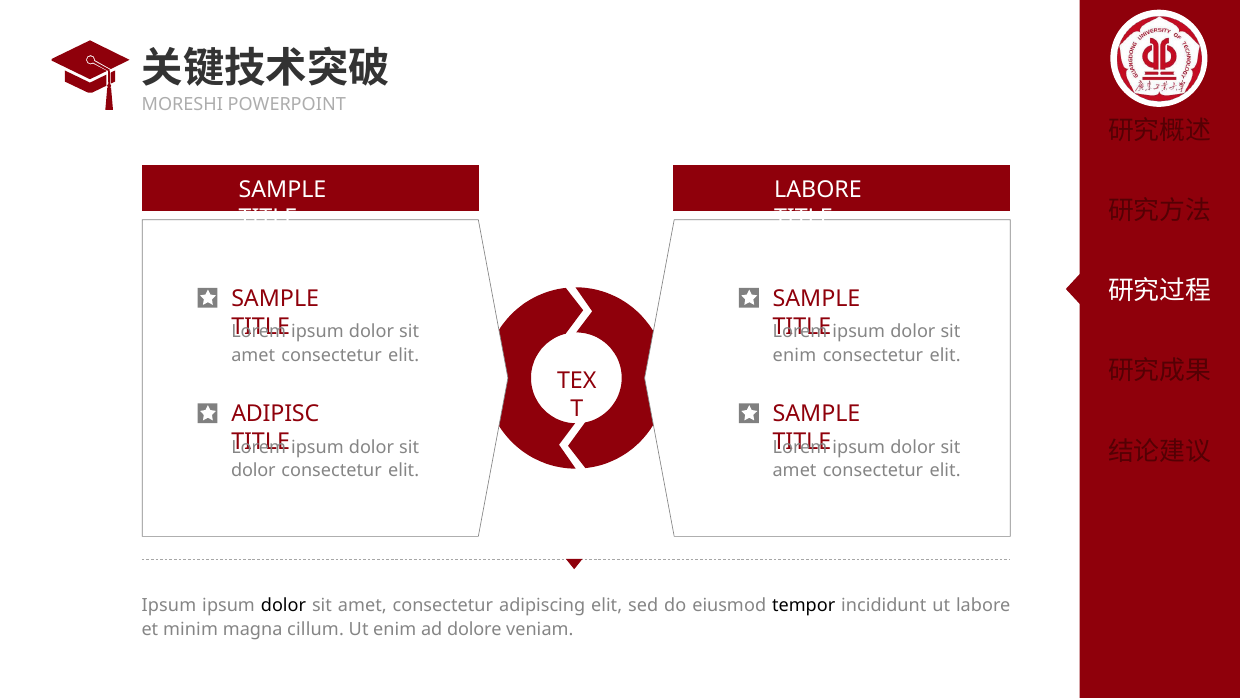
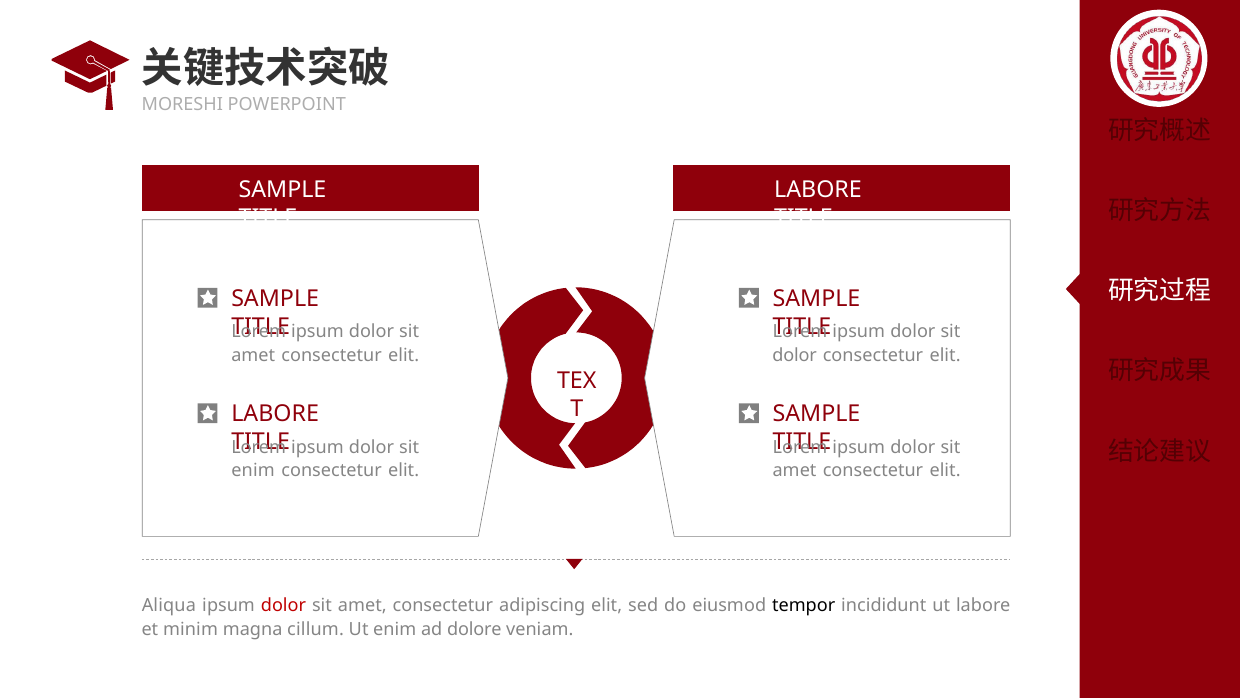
enim at (794, 355): enim -> dolor
ADIPISC at (275, 414): ADIPISC -> LABORE
dolor at (253, 471): dolor -> enim
Ipsum at (169, 605): Ipsum -> Aliqua
dolor at (284, 605) colour: black -> red
